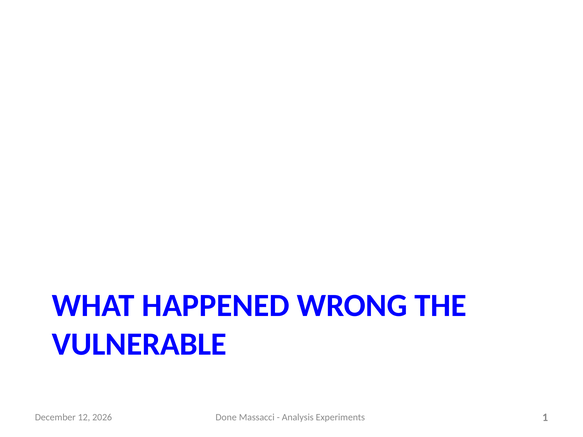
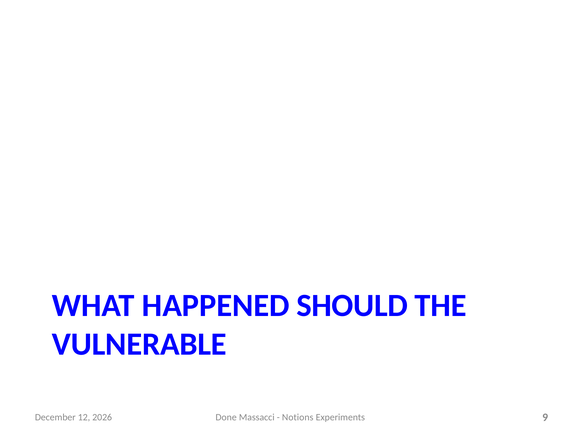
WRONG: WRONG -> SHOULD
Analysis: Analysis -> Notions
1: 1 -> 9
